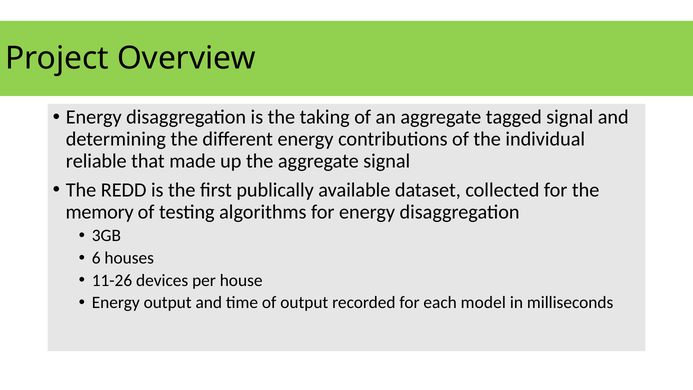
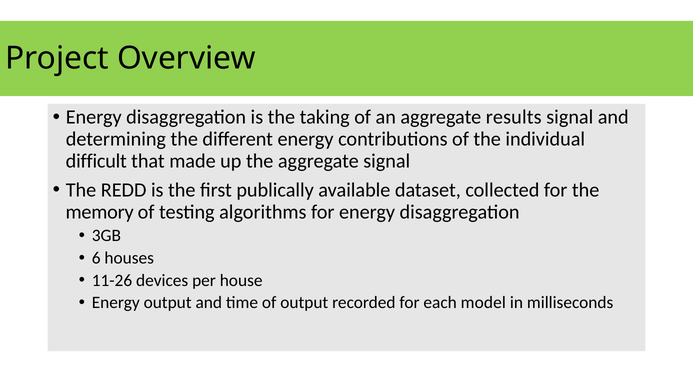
tagged: tagged -> results
reliable: reliable -> difficult
